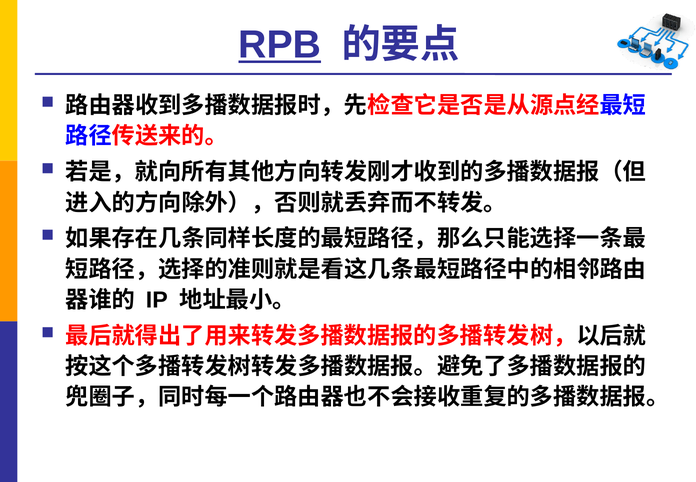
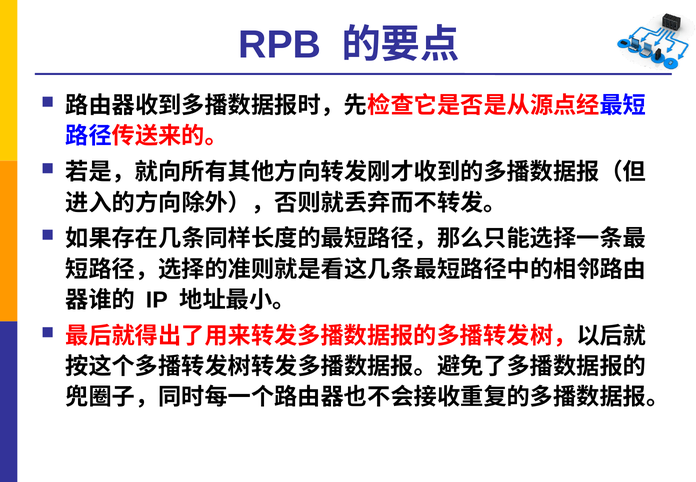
RPB underline: present -> none
